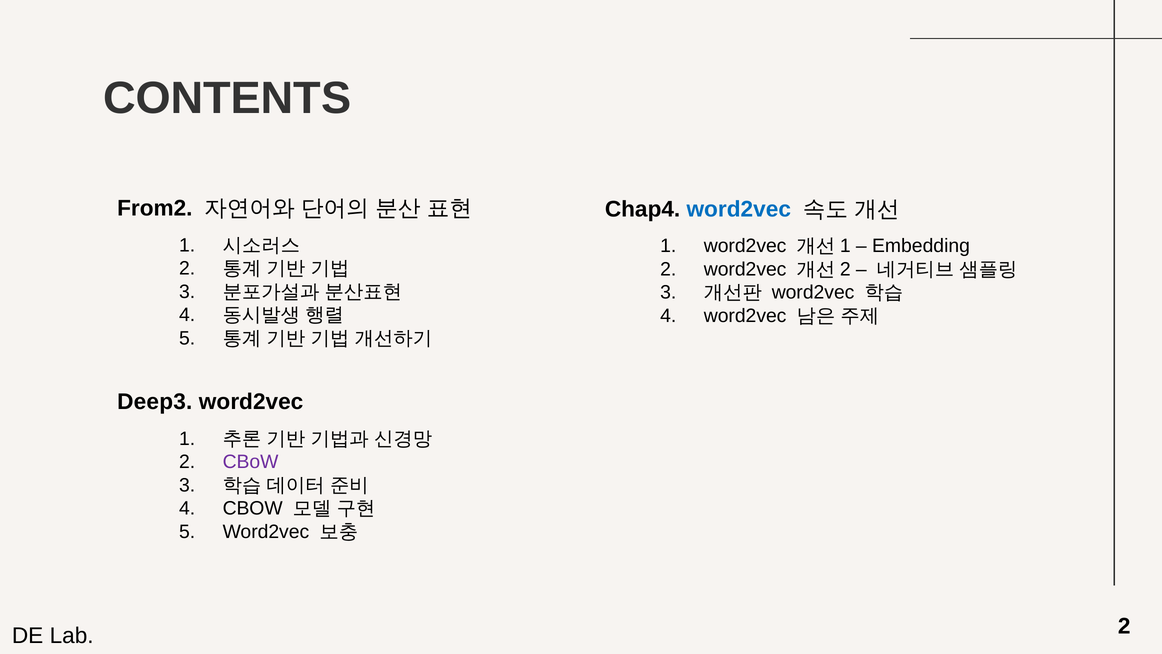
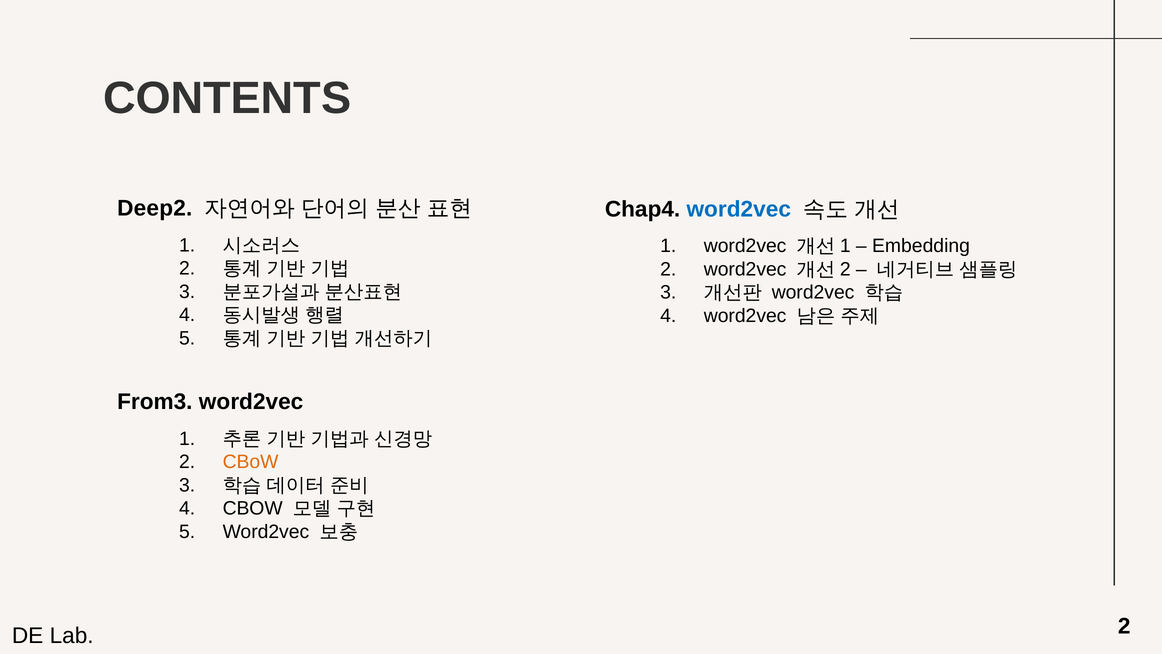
From2: From2 -> Deep2
Deep3: Deep3 -> From3
CBoW at (251, 462) colour: purple -> orange
